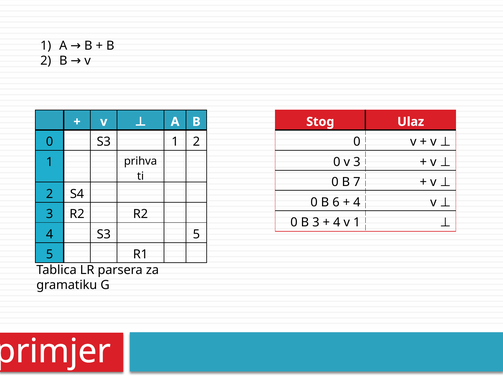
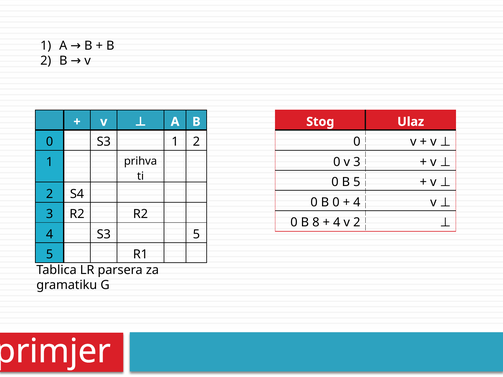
B 7: 7 -> 5
0 B 6: 6 -> 0
B 3: 3 -> 8
v 1: 1 -> 2
